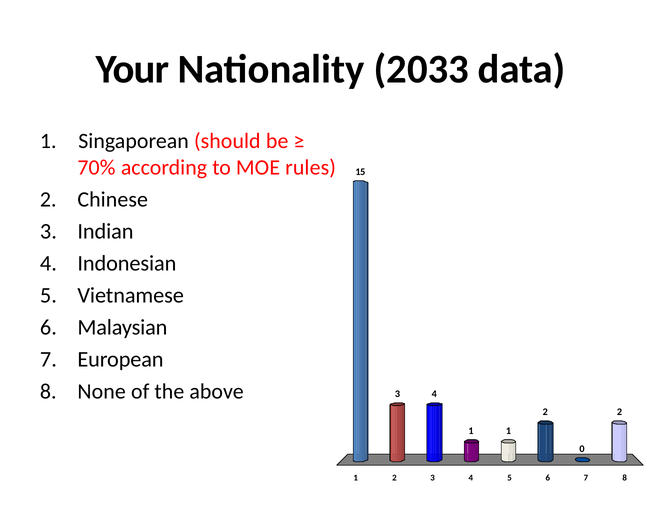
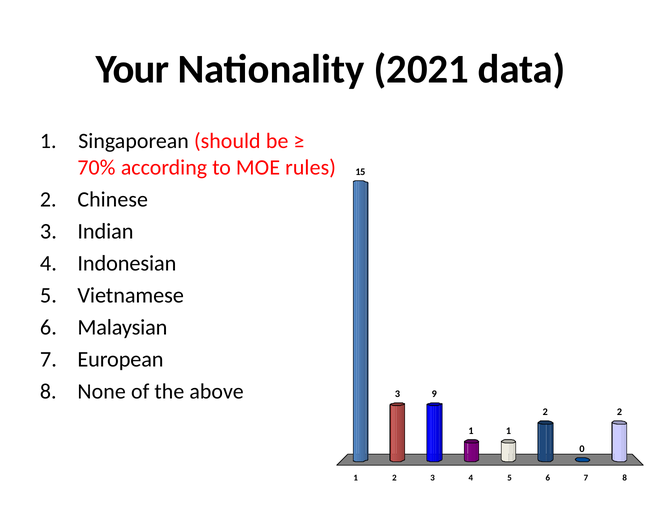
2033: 2033 -> 2021
4 at (434, 394): 4 -> 9
